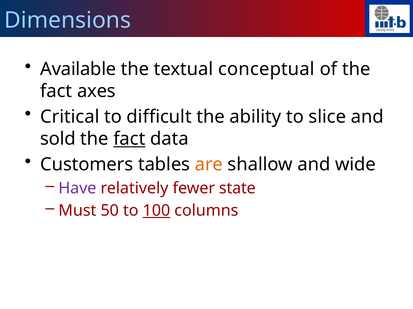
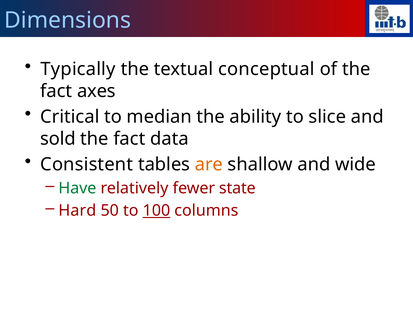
Available: Available -> Typically
difficult: difficult -> median
fact at (129, 139) underline: present -> none
Customers: Customers -> Consistent
Have colour: purple -> green
Must: Must -> Hard
